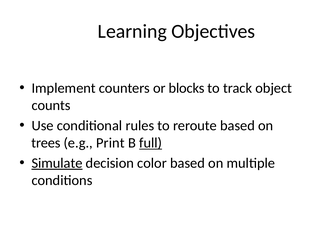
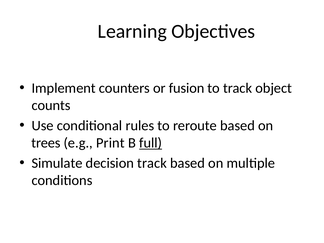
blocks: blocks -> fusion
Simulate underline: present -> none
decision color: color -> track
